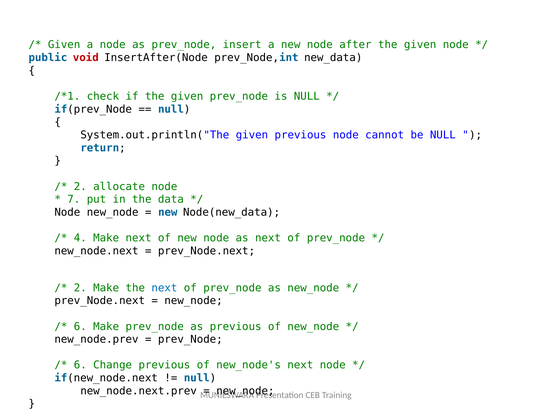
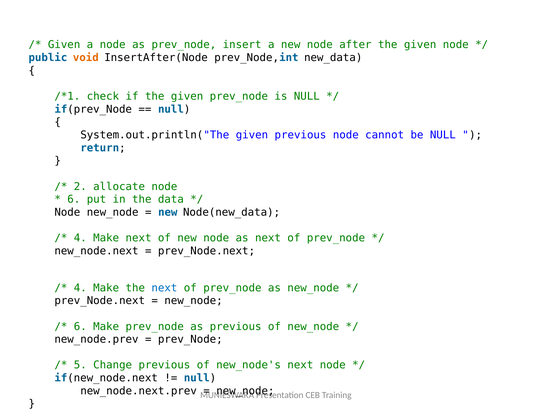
void colour: red -> orange
7 at (74, 199): 7 -> 6
2 at (80, 288): 2 -> 4
6 at (80, 365): 6 -> 5
